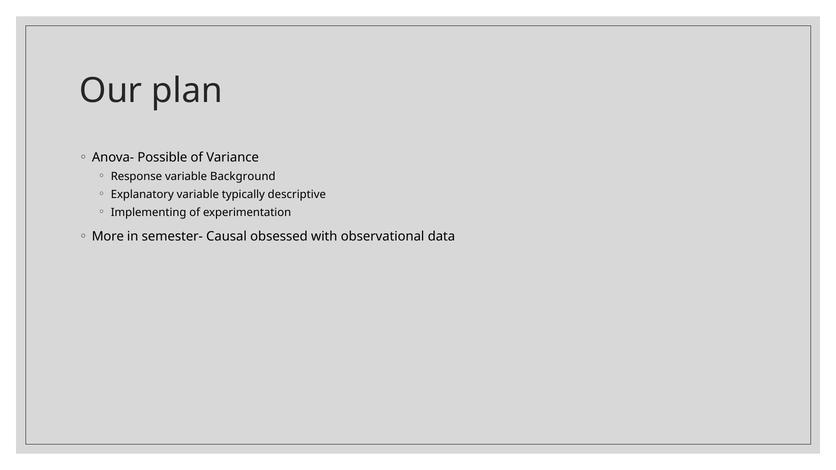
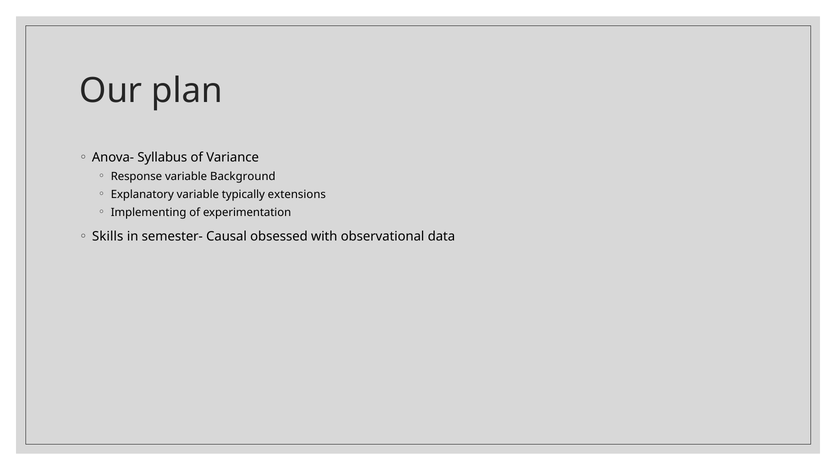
Possible: Possible -> Syllabus
descriptive: descriptive -> extensions
More: More -> Skills
